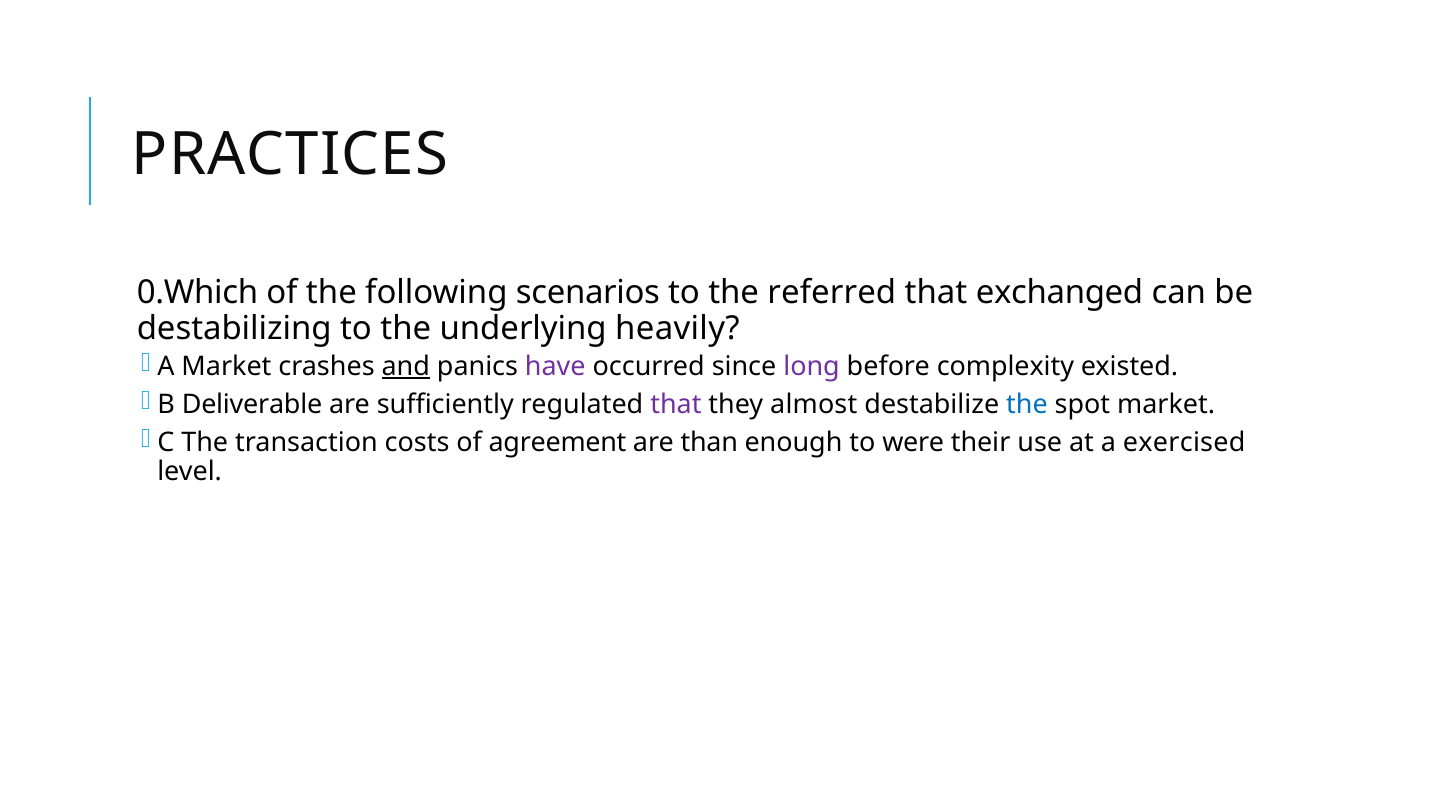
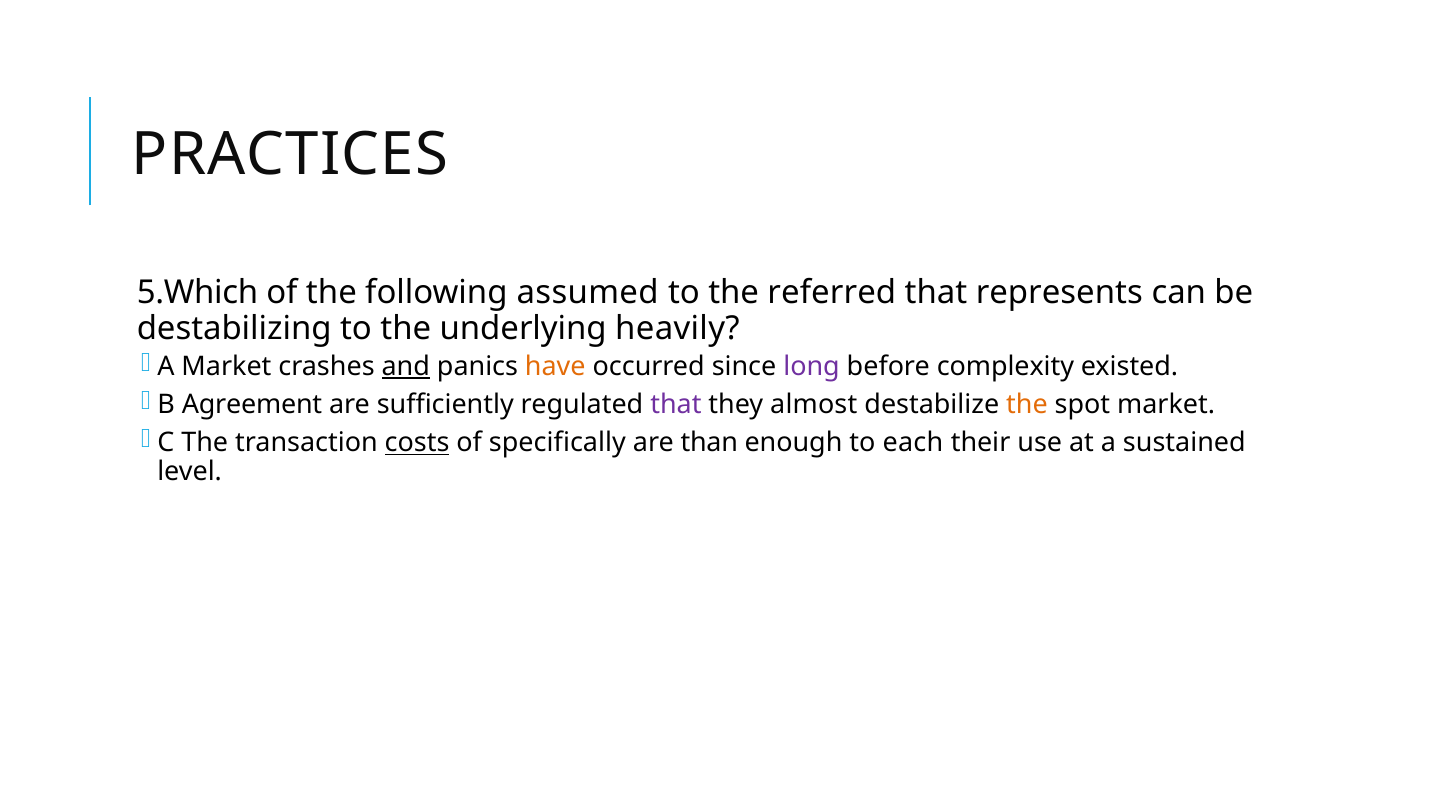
0.Which: 0.Which -> 5.Which
scenarios: scenarios -> assumed
exchanged: exchanged -> represents
have colour: purple -> orange
Deliverable: Deliverable -> Agreement
the at (1027, 404) colour: blue -> orange
costs underline: none -> present
agreement: agreement -> specifically
were: were -> each
exercised: exercised -> sustained
